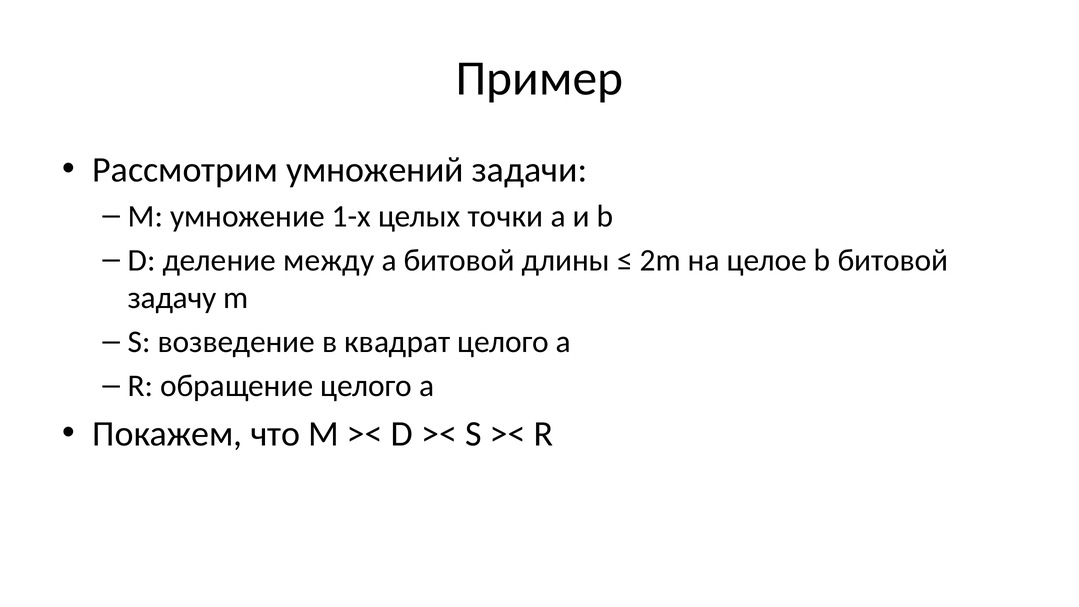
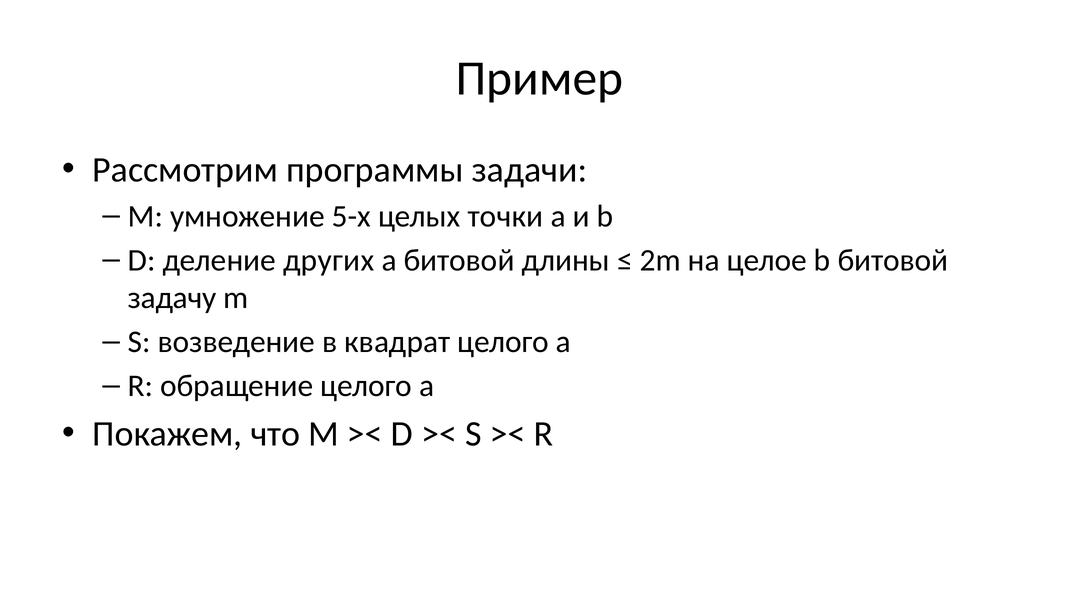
умножений: умножений -> программы
1-х: 1-х -> 5-х
между: между -> других
